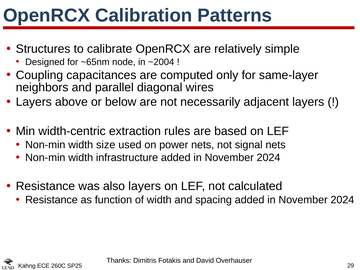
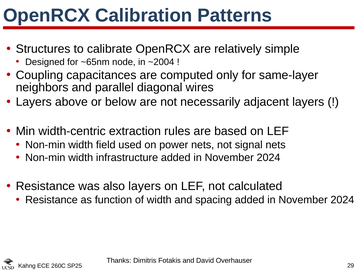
size: size -> field
